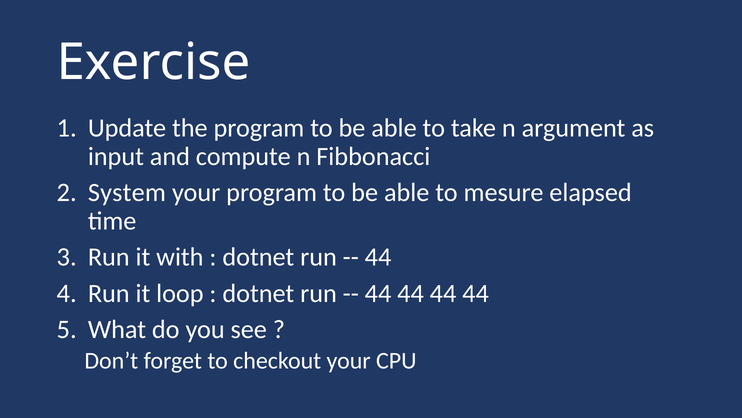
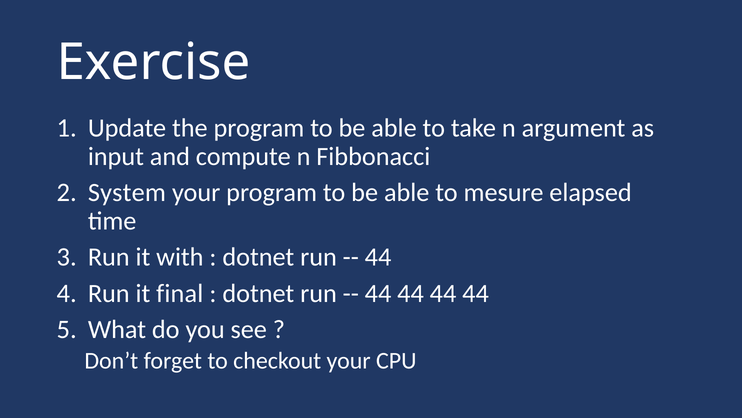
loop: loop -> final
